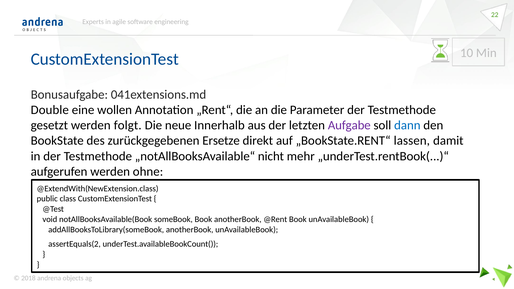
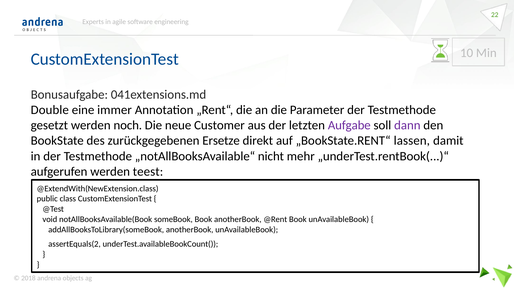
wollen: wollen -> immer
folgt: folgt -> noch
Innerhalb: Innerhalb -> Customer
dann colour: blue -> purple
ohne: ohne -> teest
